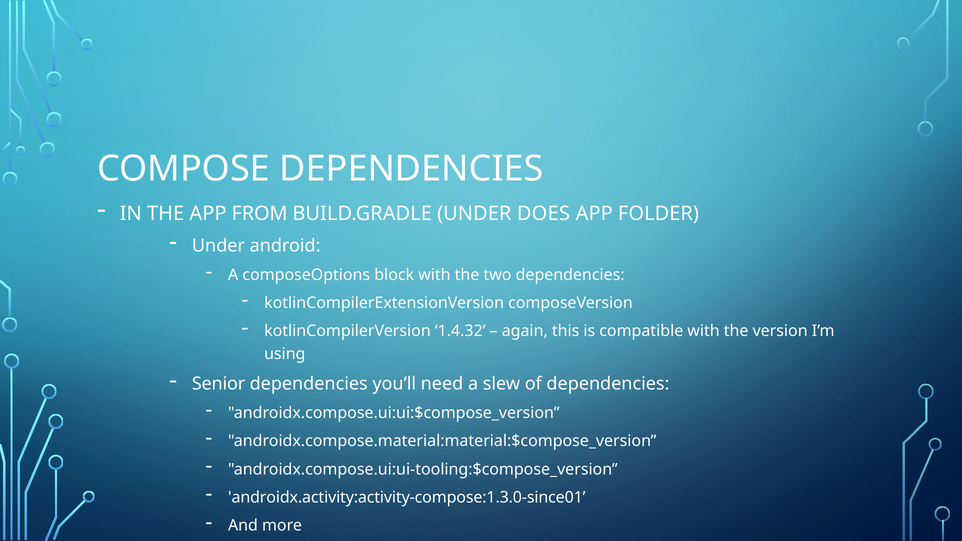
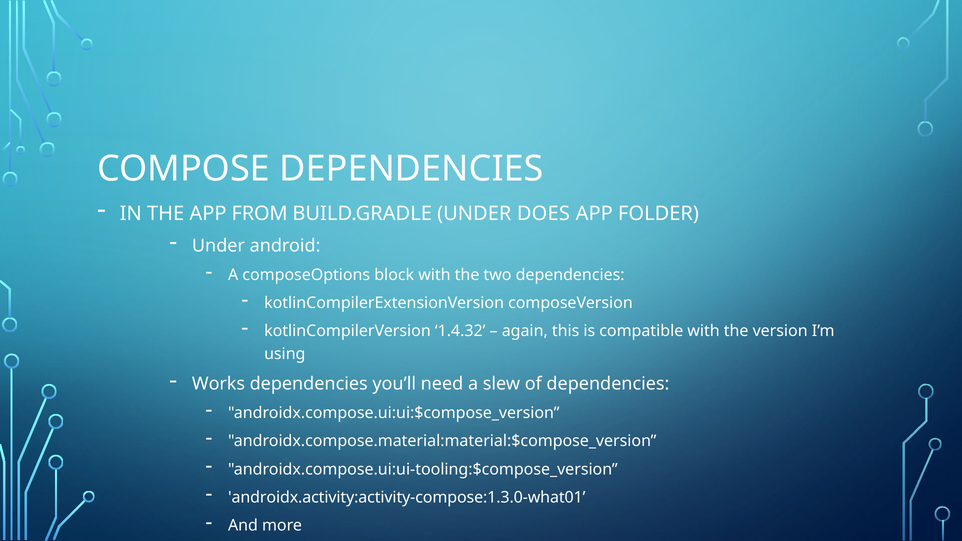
Senior: Senior -> Works
androidx.activity:activity-compose:1.3.0-since01: androidx.activity:activity-compose:1.3.0-since01 -> androidx.activity:activity-compose:1.3.0-what01
